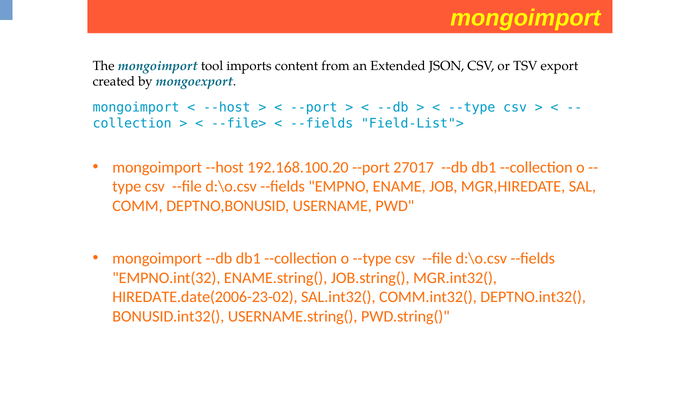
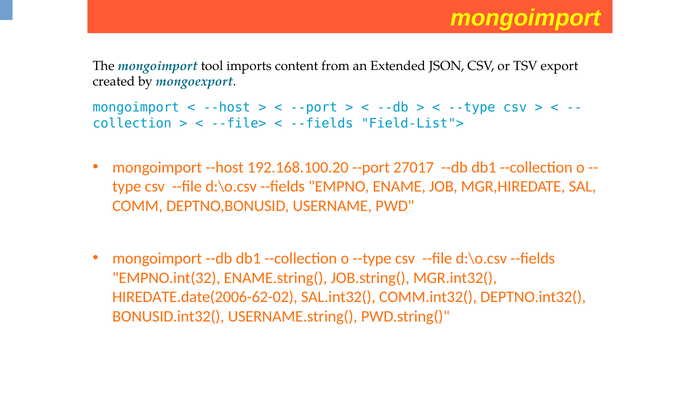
HIREDATE.date(2006-23-02: HIREDATE.date(2006-23-02 -> HIREDATE.date(2006-62-02
